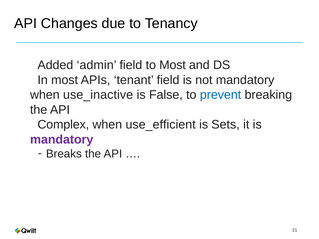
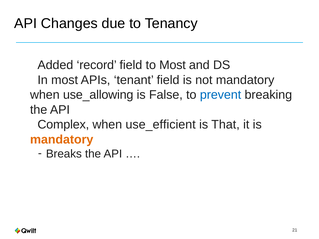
admin: admin -> record
use_inactive: use_inactive -> use_allowing
Sets: Sets -> That
mandatory at (62, 140) colour: purple -> orange
